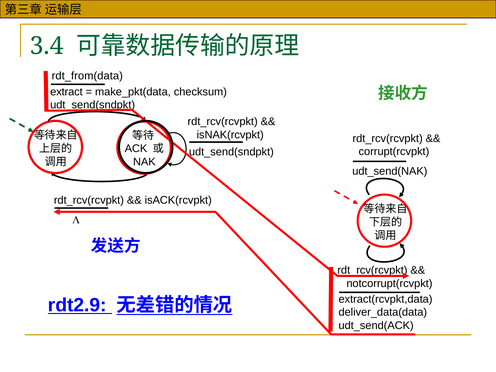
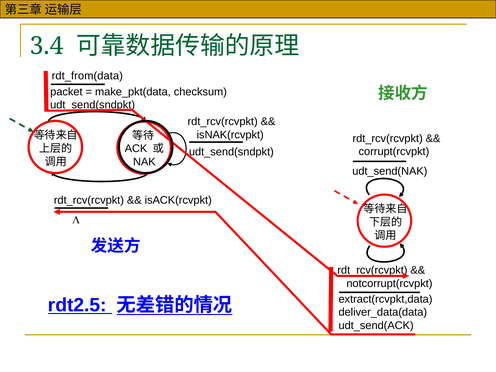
extract: extract -> packet
rdt2.9: rdt2.9 -> rdt2.5
